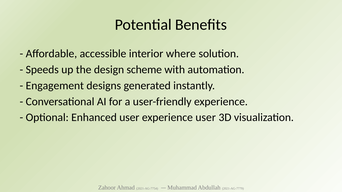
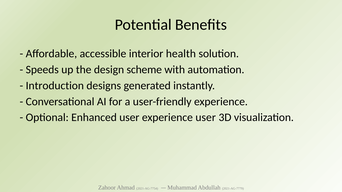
where: where -> health
Engagement: Engagement -> Introduction
